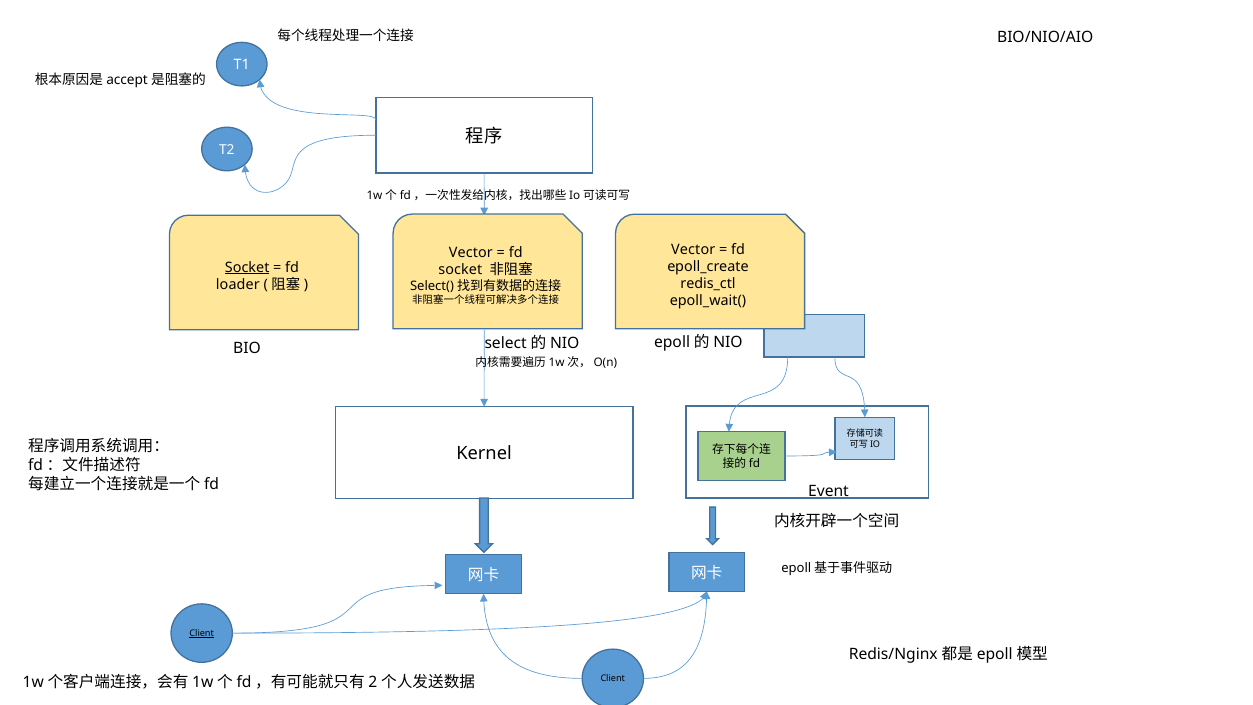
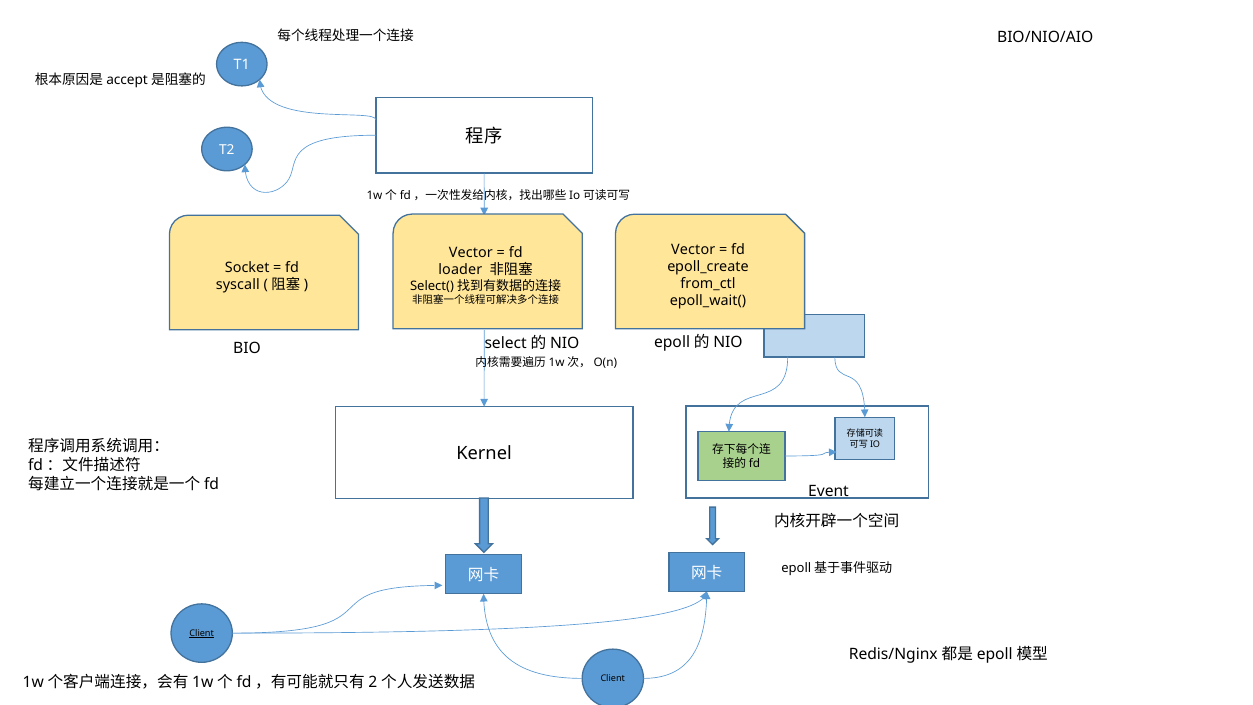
Socket at (247, 268) underline: present -> none
socket at (460, 270): socket -> loader
redis_ctl: redis_ctl -> from_ctl
loader: loader -> syscall
